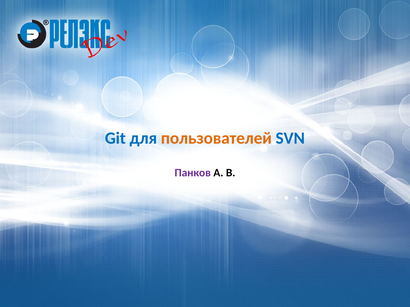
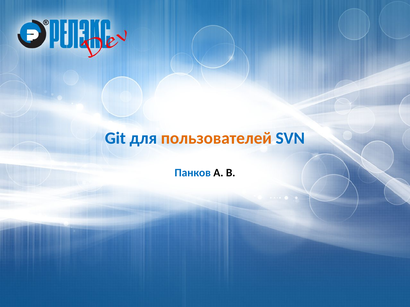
Панков colour: purple -> blue
